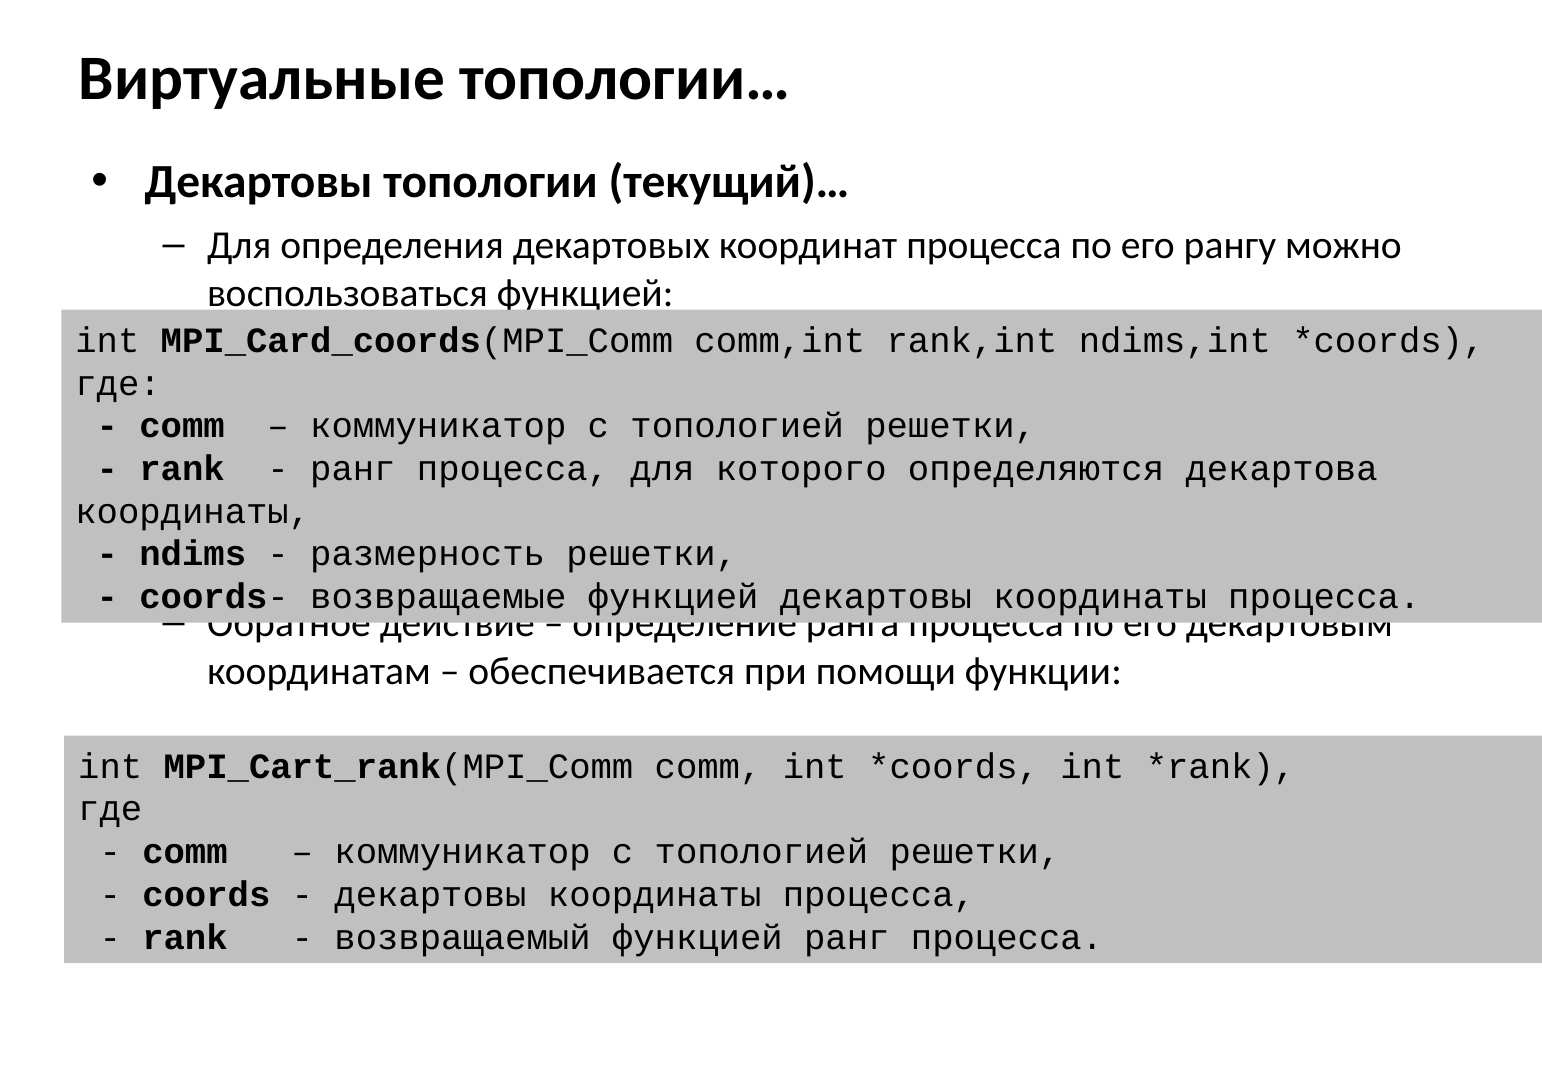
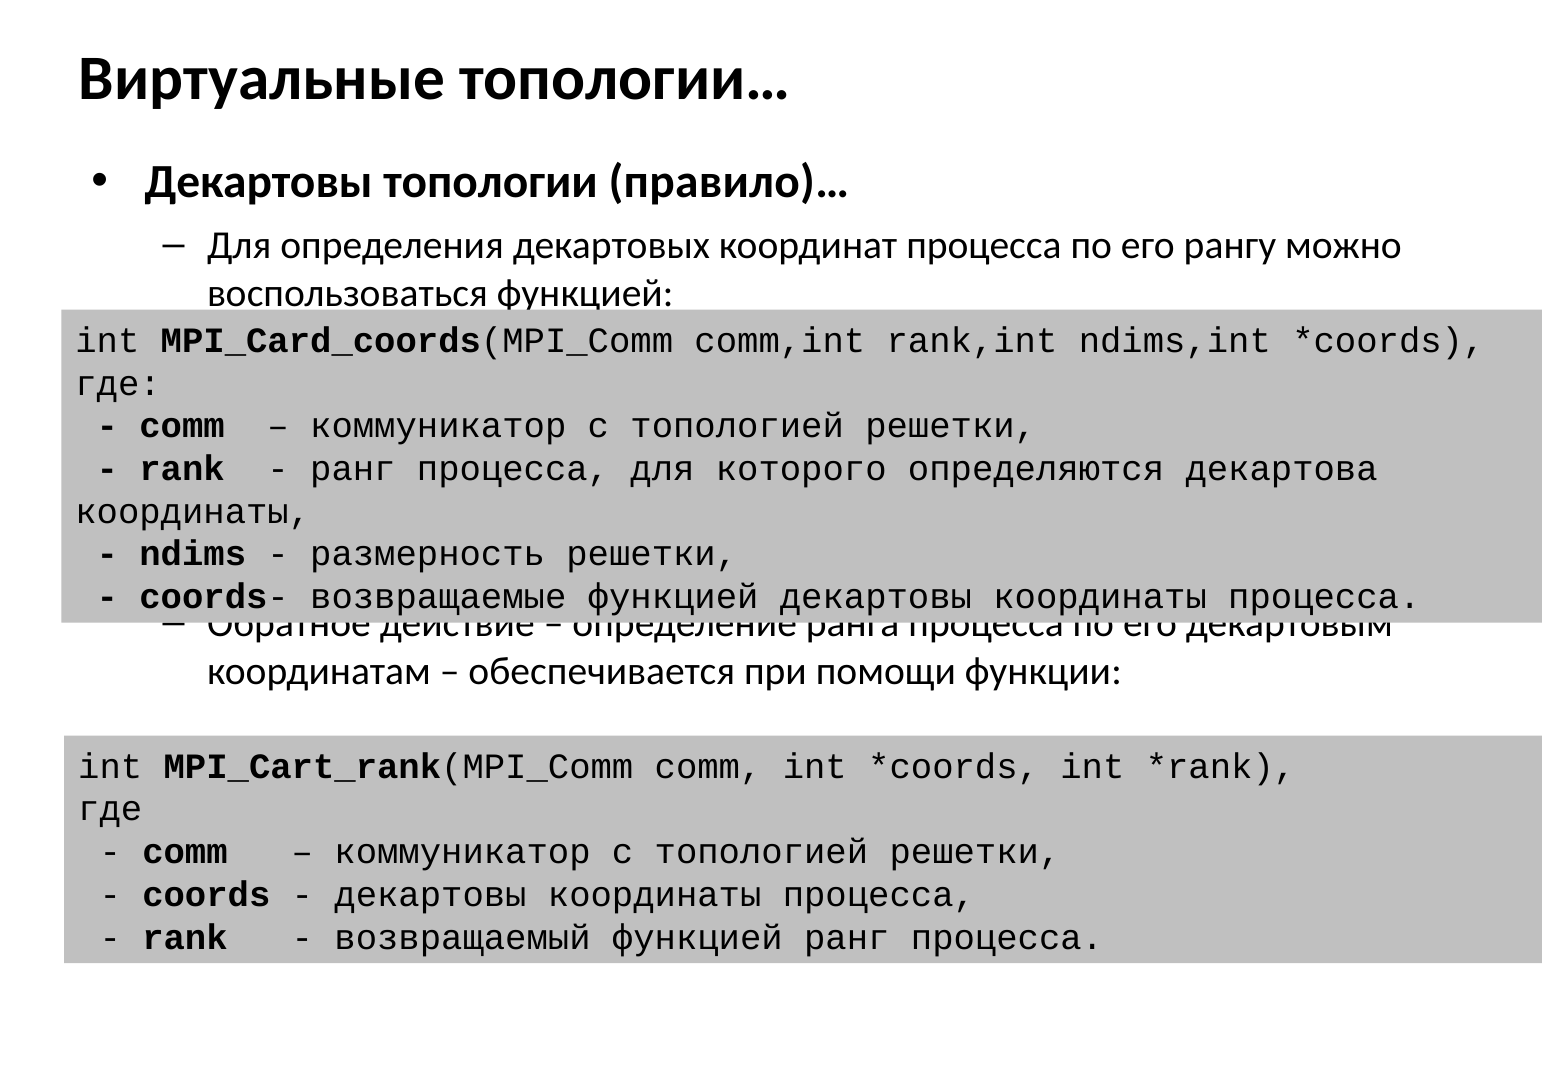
текущий)…: текущий)… -> правило)…
